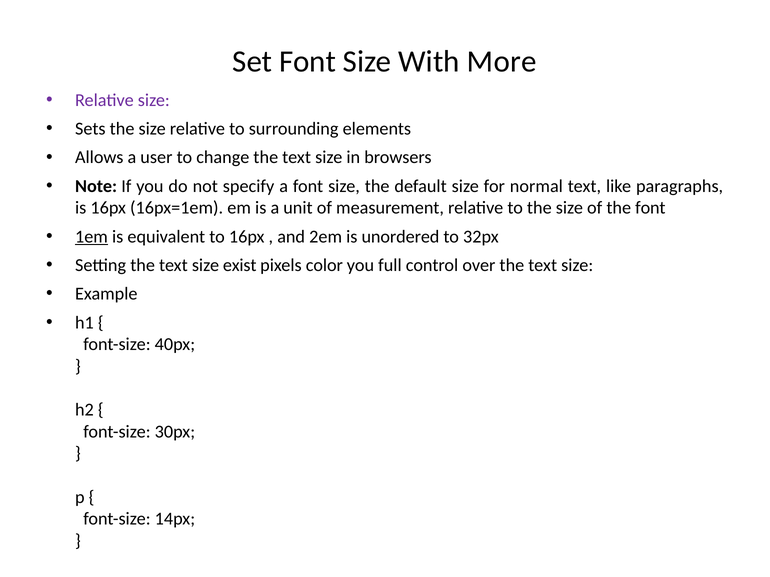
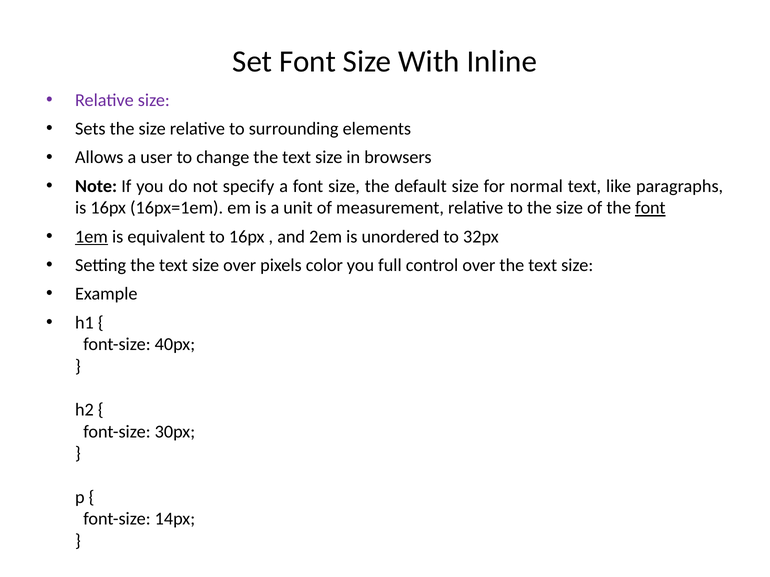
More: More -> Inline
font at (650, 208) underline: none -> present
size exist: exist -> over
